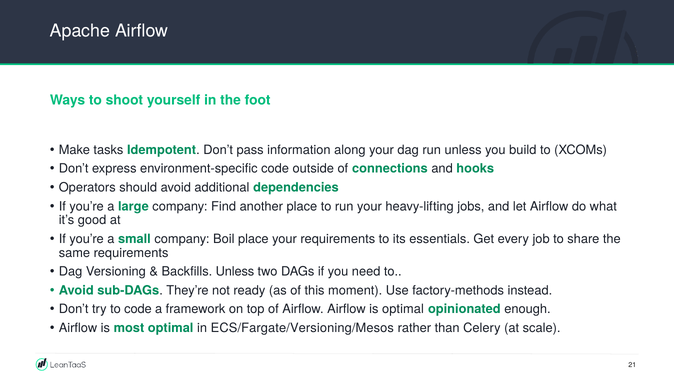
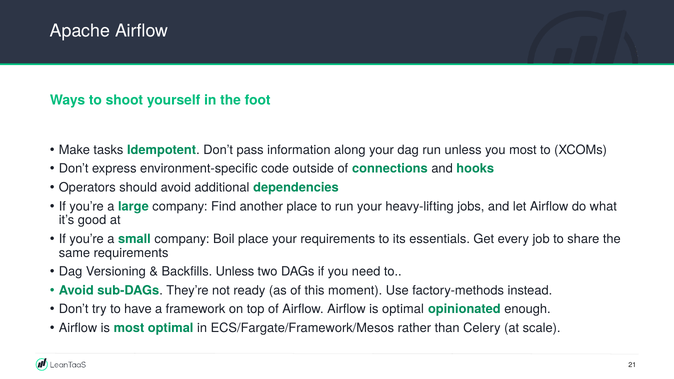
you build: build -> most
to code: code -> have
ECS/Fargate/Versioning/Mesos: ECS/Fargate/Versioning/Mesos -> ECS/Fargate/Framework/Mesos
